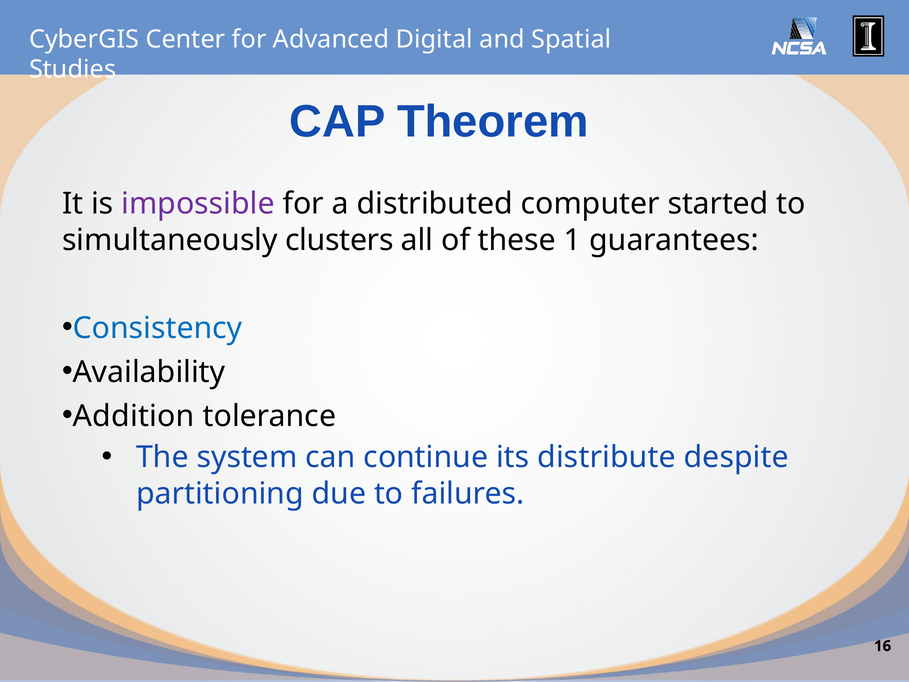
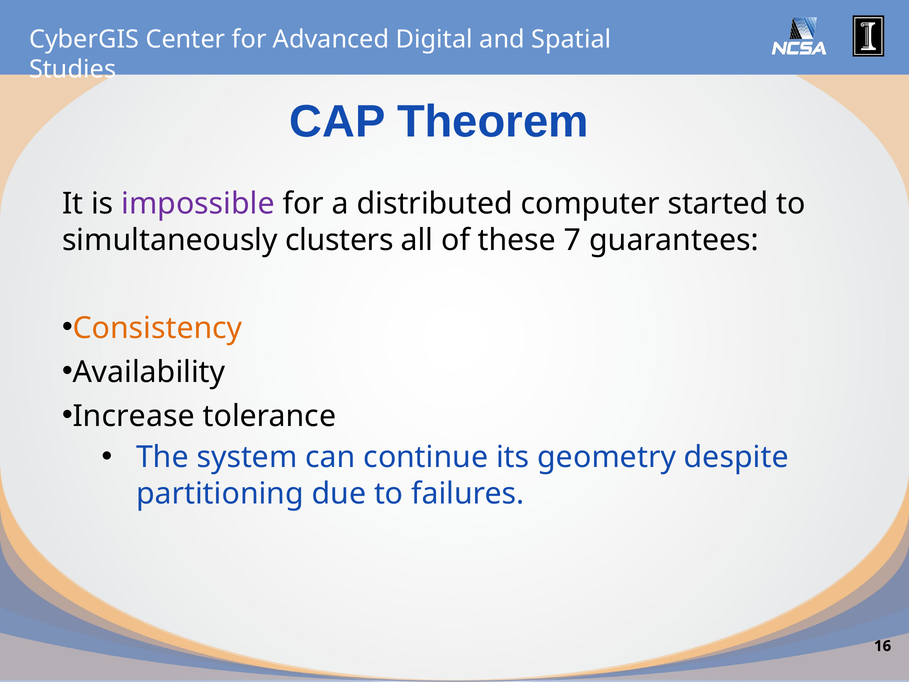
1: 1 -> 7
Consistency colour: blue -> orange
Addition: Addition -> Increase
distribute: distribute -> geometry
